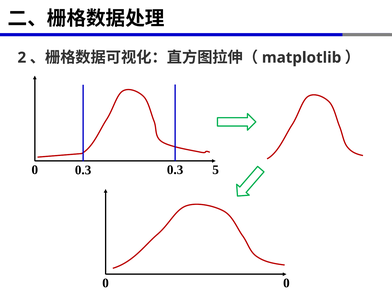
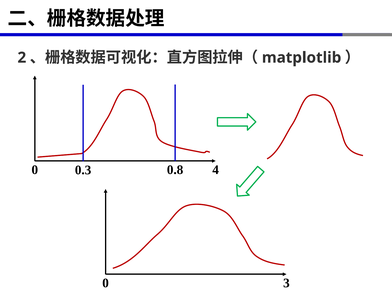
5: 5 -> 4
0.3 0.3: 0.3 -> 0.8
0 0: 0 -> 3
